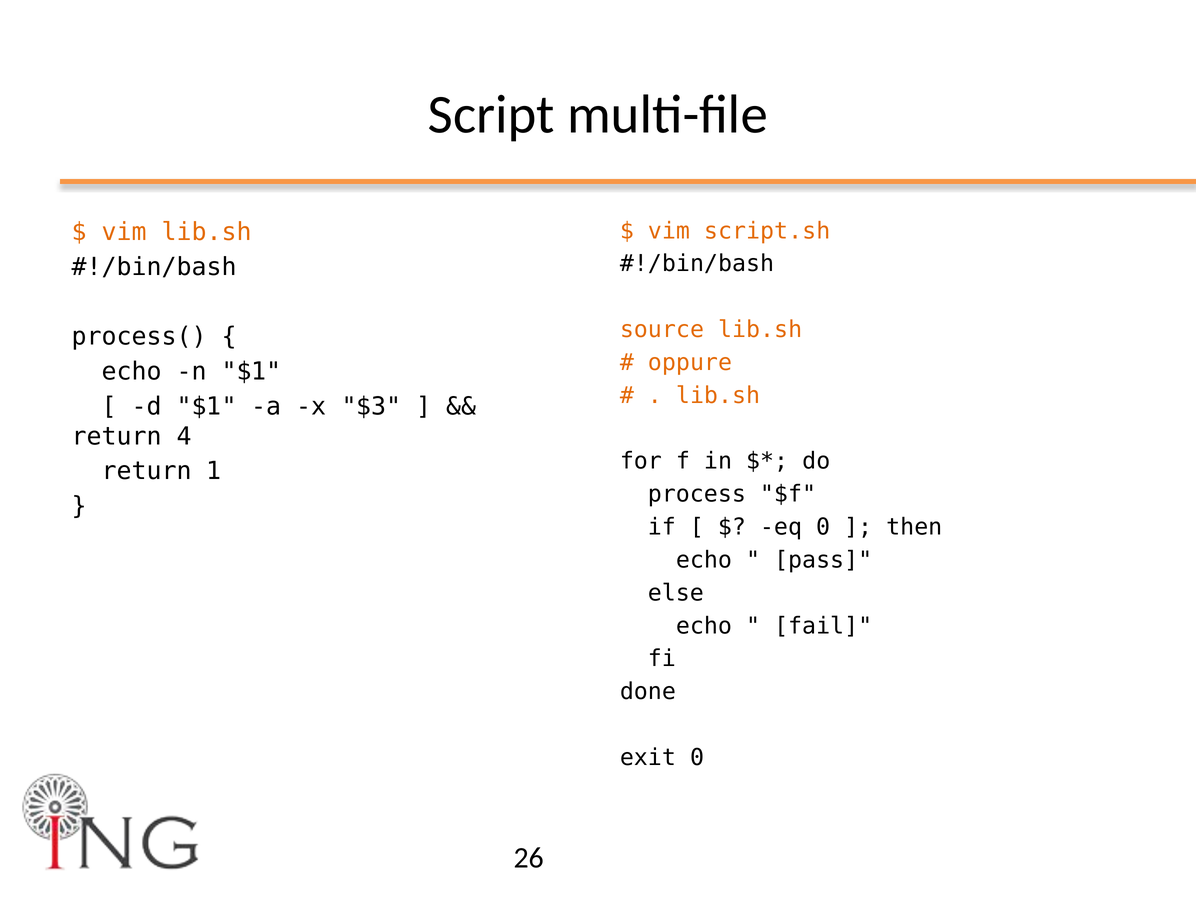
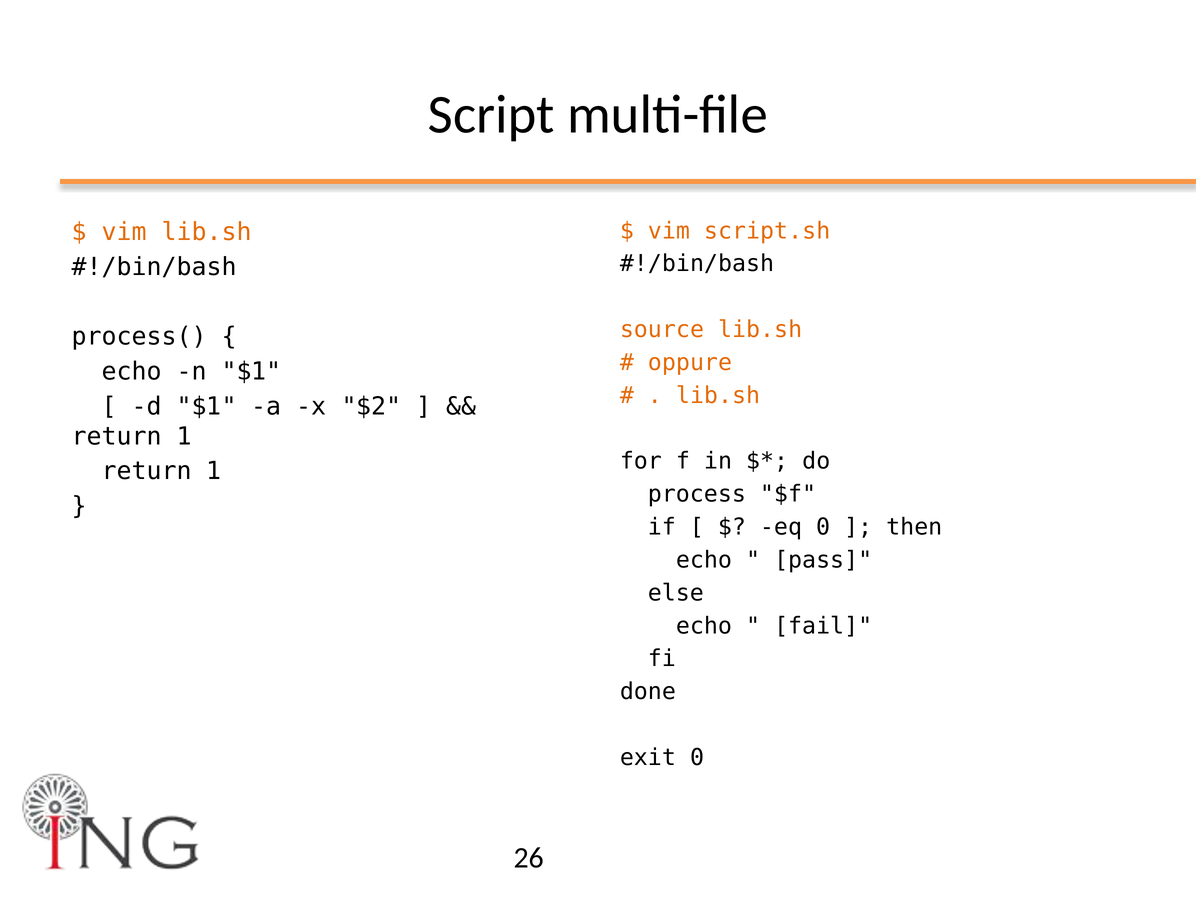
$3: $3 -> $2
4 at (184, 436): 4 -> 1
